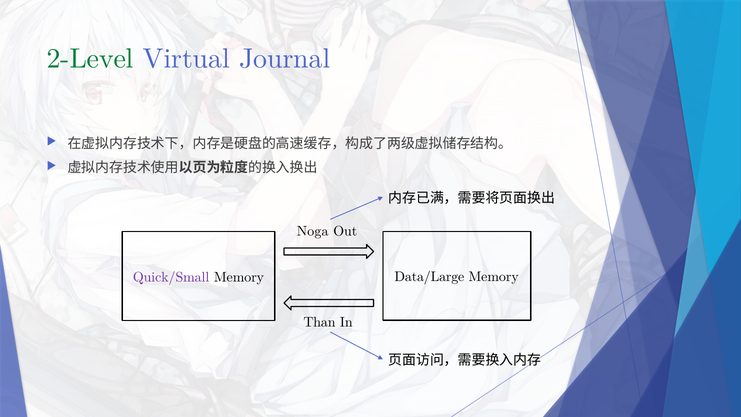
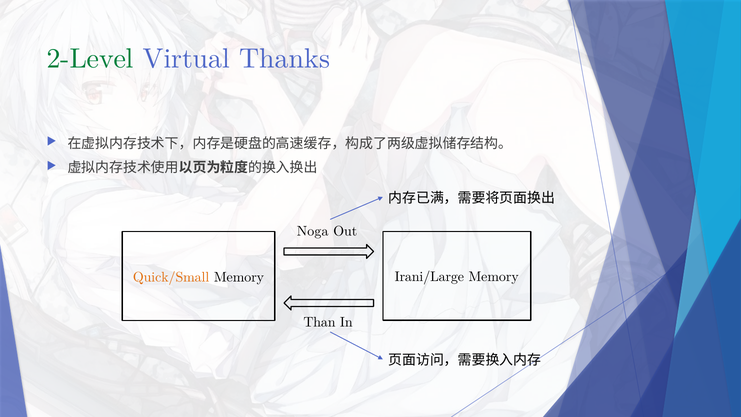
Journal: Journal -> Thanks
Quick/Small colour: purple -> orange
Data/Large: Data/Large -> Irani/Large
